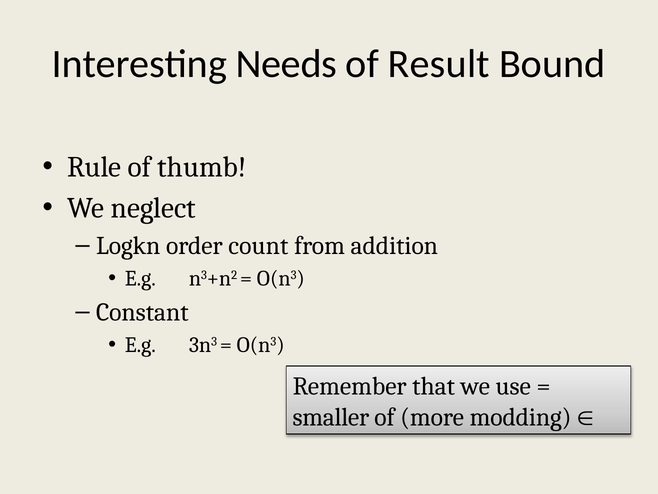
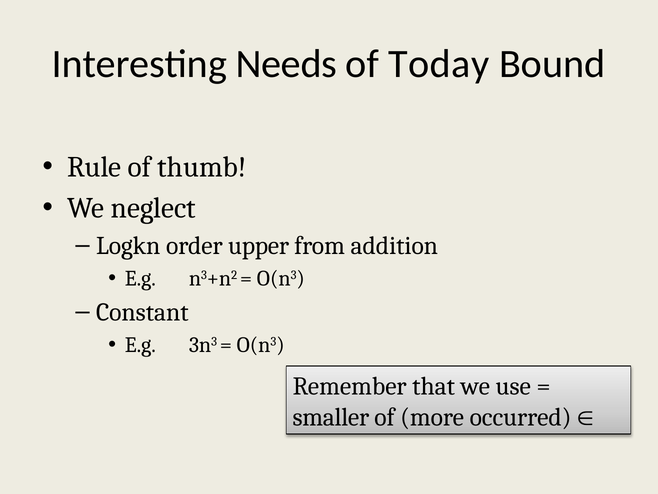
Result: Result -> Today
count: count -> upper
modding: modding -> occurred
